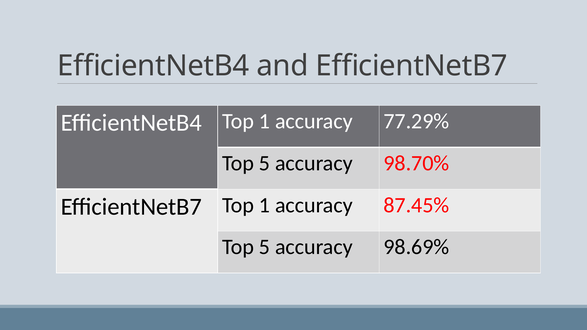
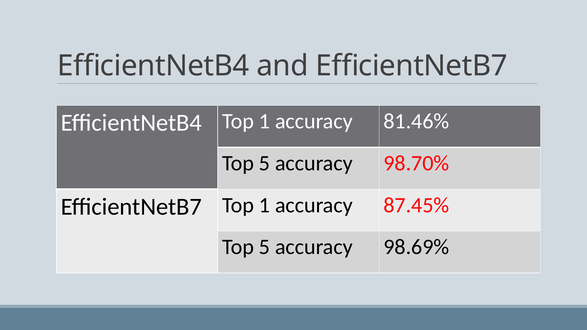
77.29%: 77.29% -> 81.46%
